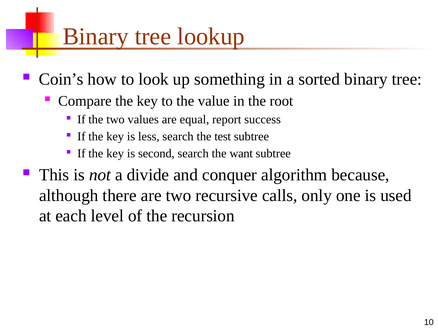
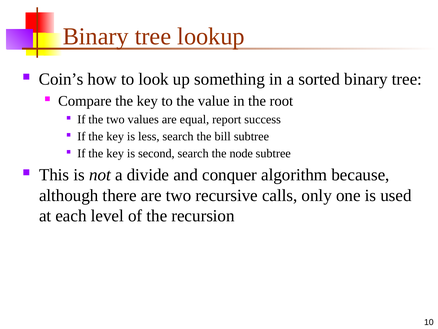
test: test -> bill
want: want -> node
